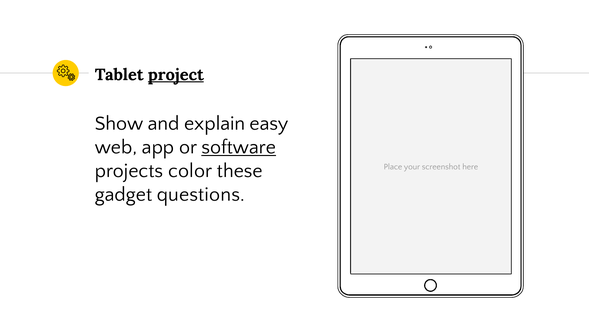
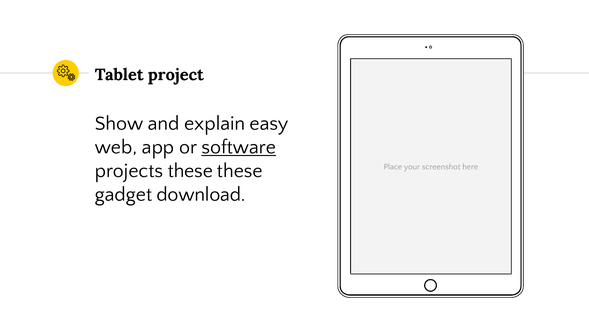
project underline: present -> none
projects color: color -> these
questions: questions -> download
